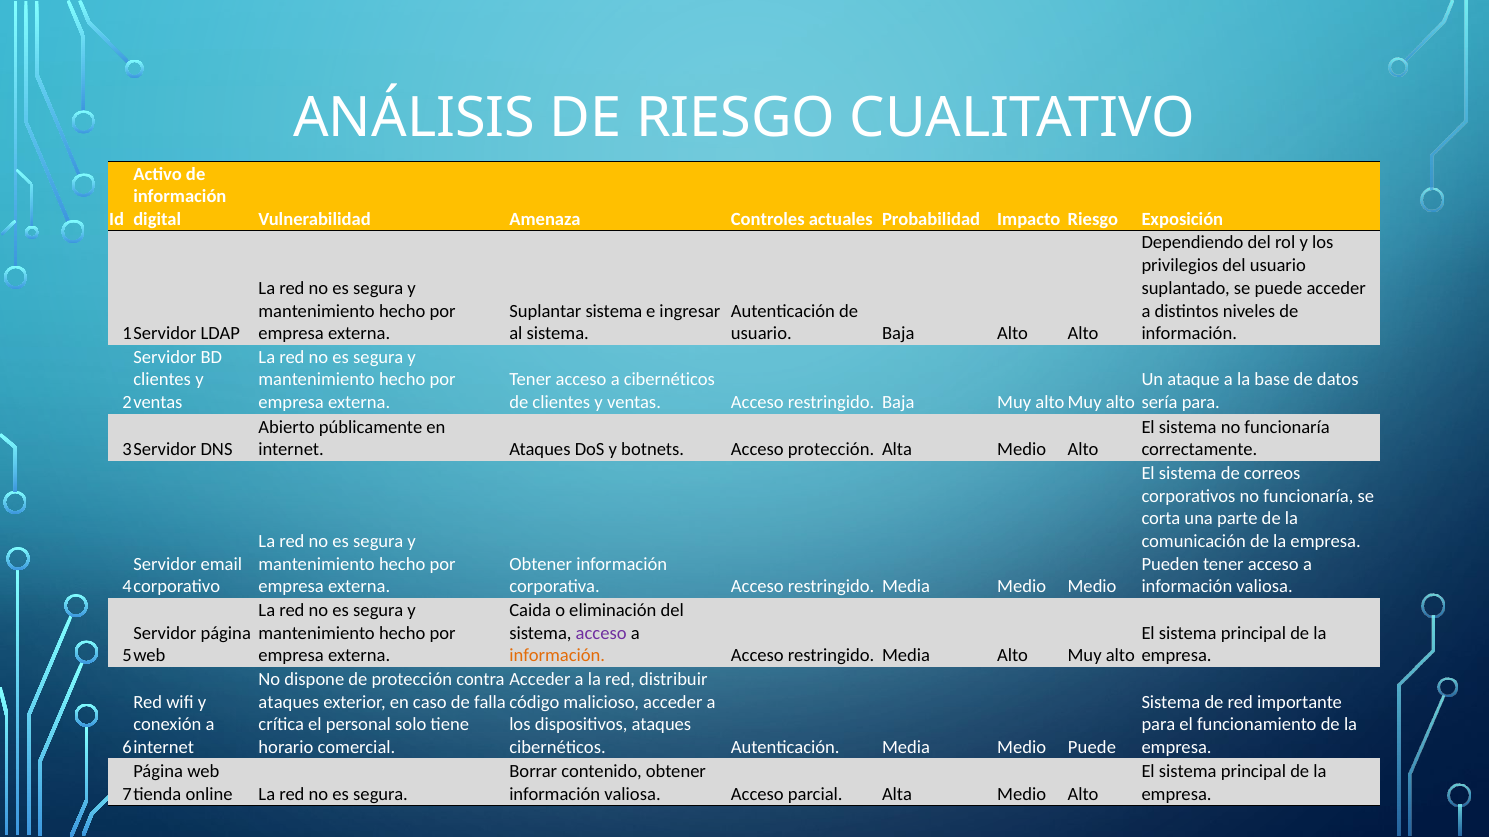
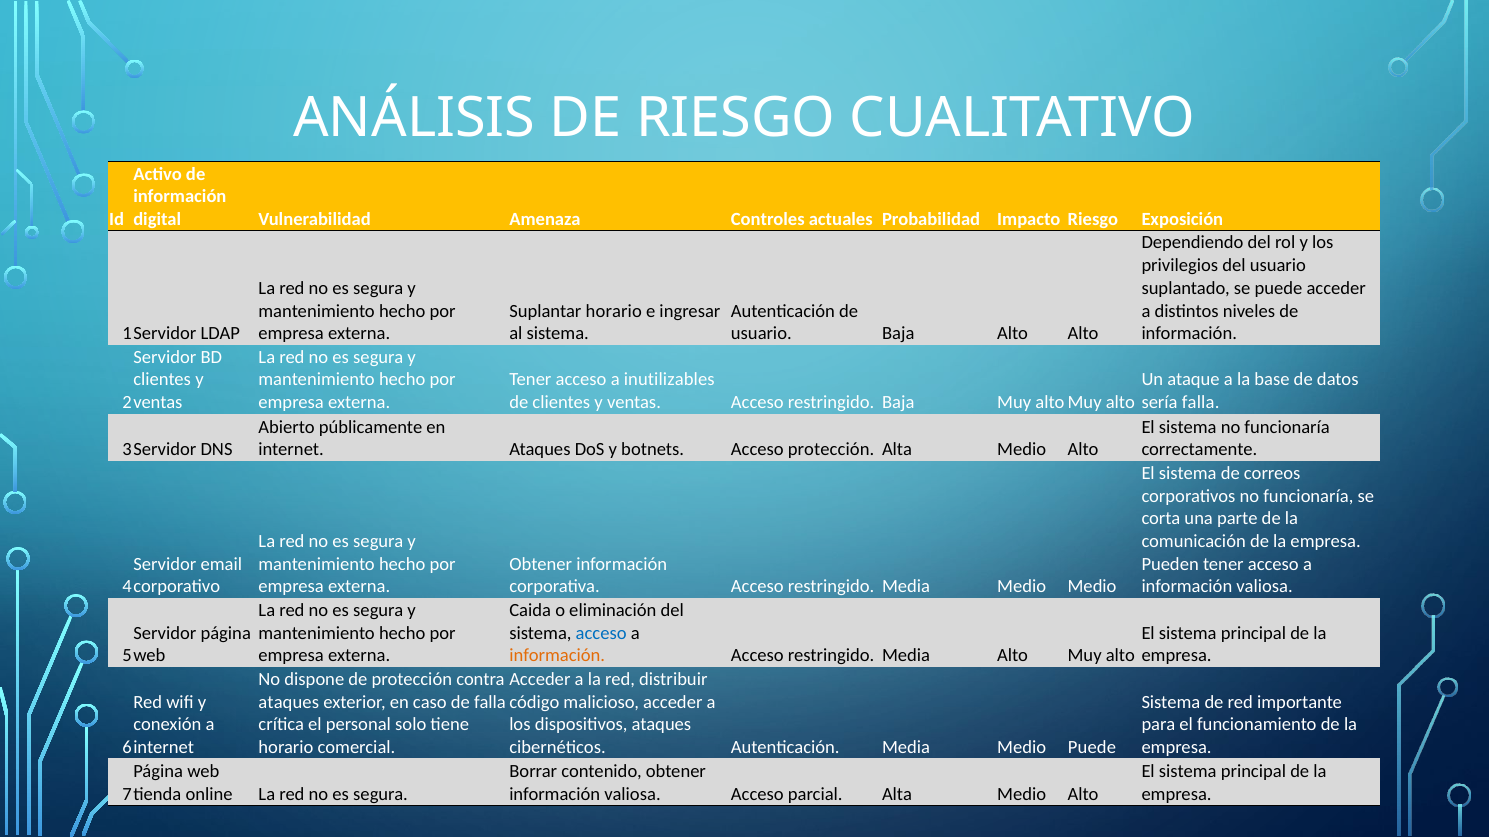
Suplantar sistema: sistema -> horario
a cibernéticos: cibernéticos -> inutilizables
sería para: para -> falla
acceso at (601, 633) colour: purple -> blue
